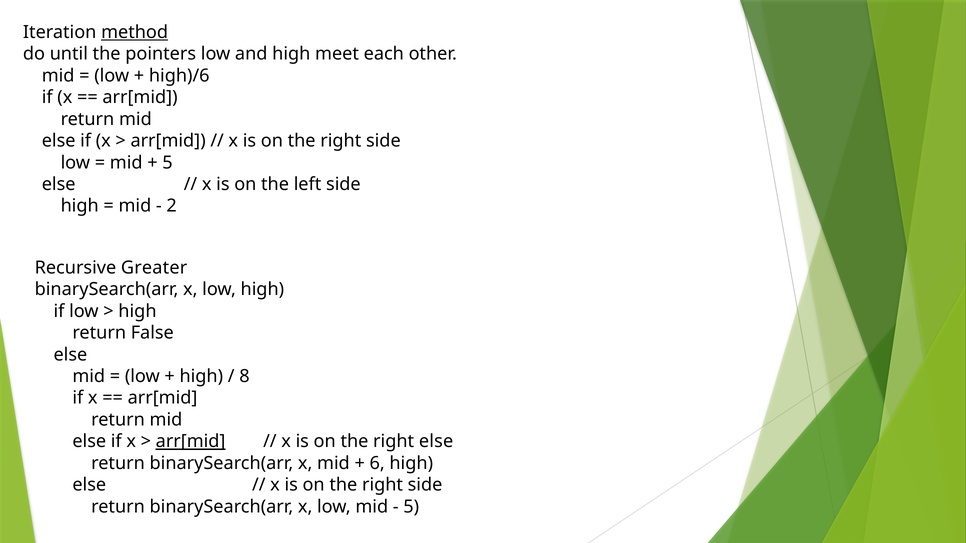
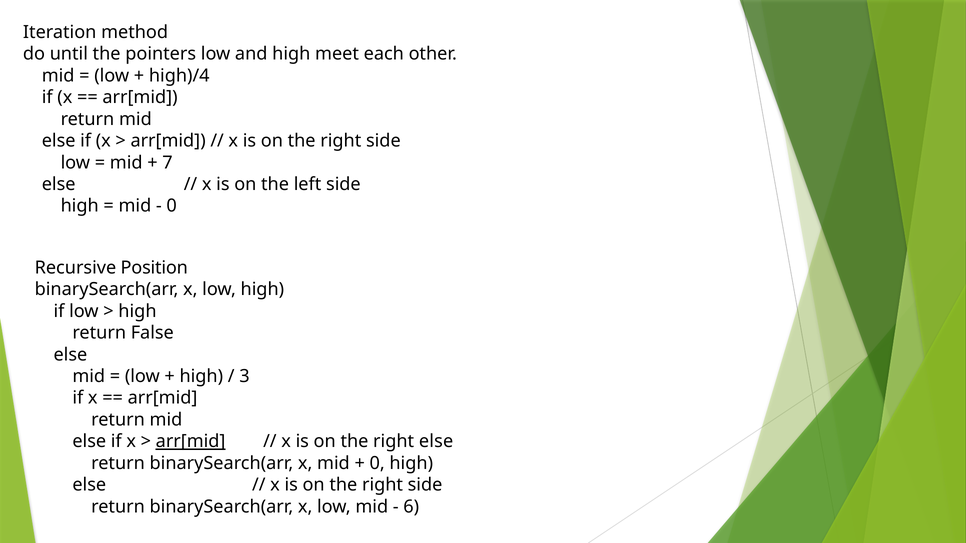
method underline: present -> none
high)/6: high)/6 -> high)/4
5 at (168, 163): 5 -> 7
2 at (172, 206): 2 -> 0
Greater: Greater -> Position
8: 8 -> 3
6 at (377, 463): 6 -> 0
5 at (411, 507): 5 -> 6
